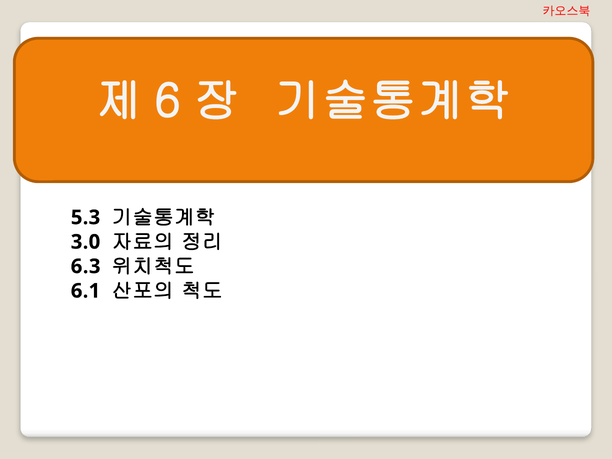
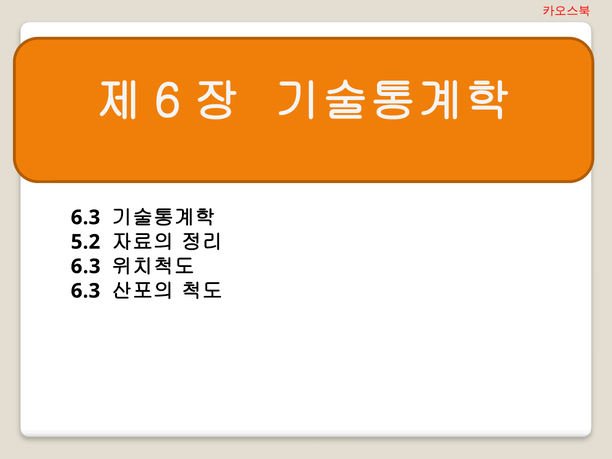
5.3 at (86, 217): 5.3 -> 6.3
3.0: 3.0 -> 5.2
6.1 at (86, 291): 6.1 -> 6.3
